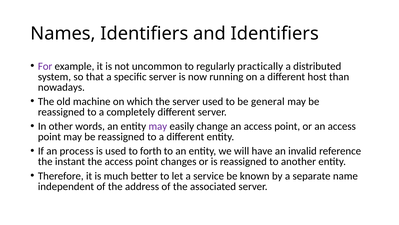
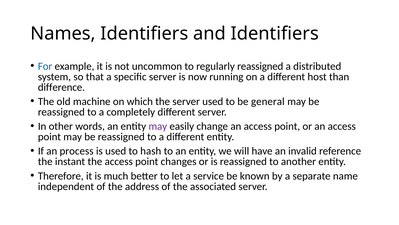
For colour: purple -> blue
regularly practically: practically -> reassigned
nowadays: nowadays -> difference
forth: forth -> hash
